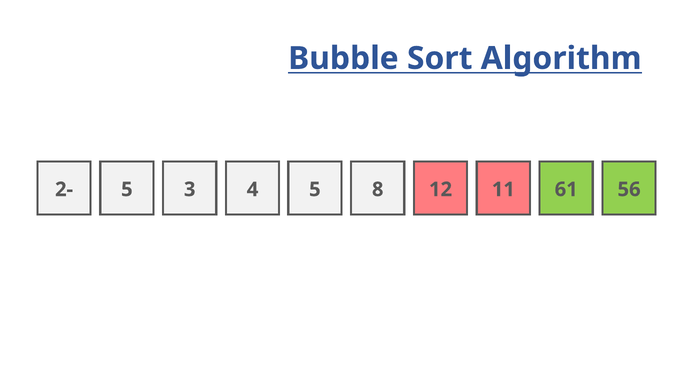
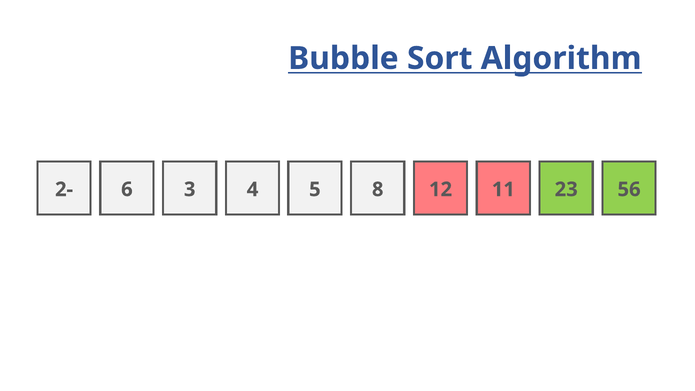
5 at (127, 189): 5 -> 6
61: 61 -> 23
